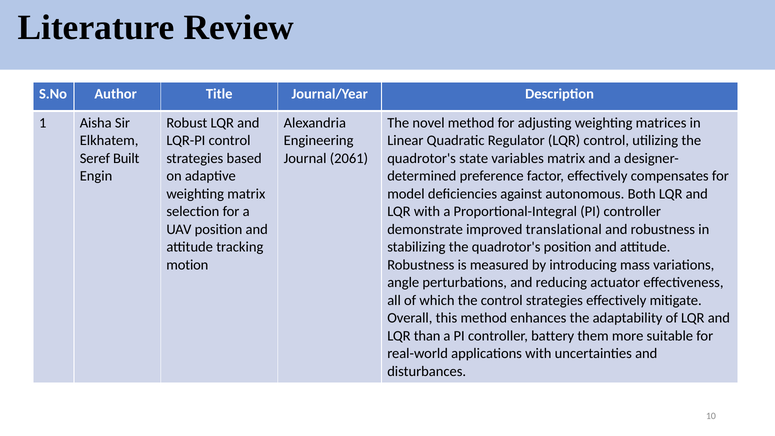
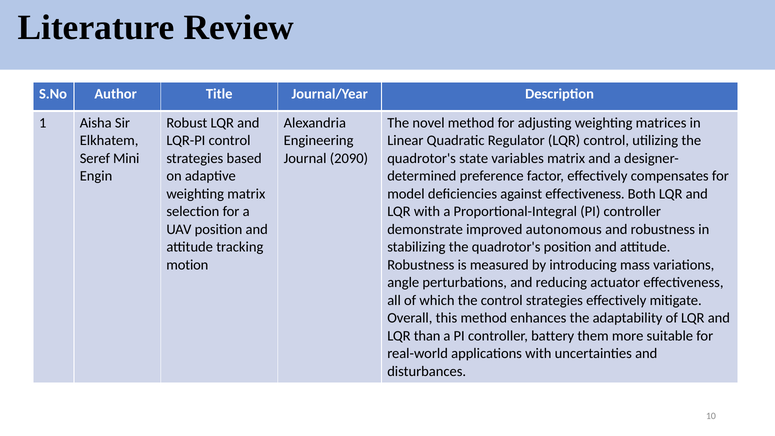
Built: Built -> Mini
2061: 2061 -> 2090
against autonomous: autonomous -> effectiveness
translational: translational -> autonomous
